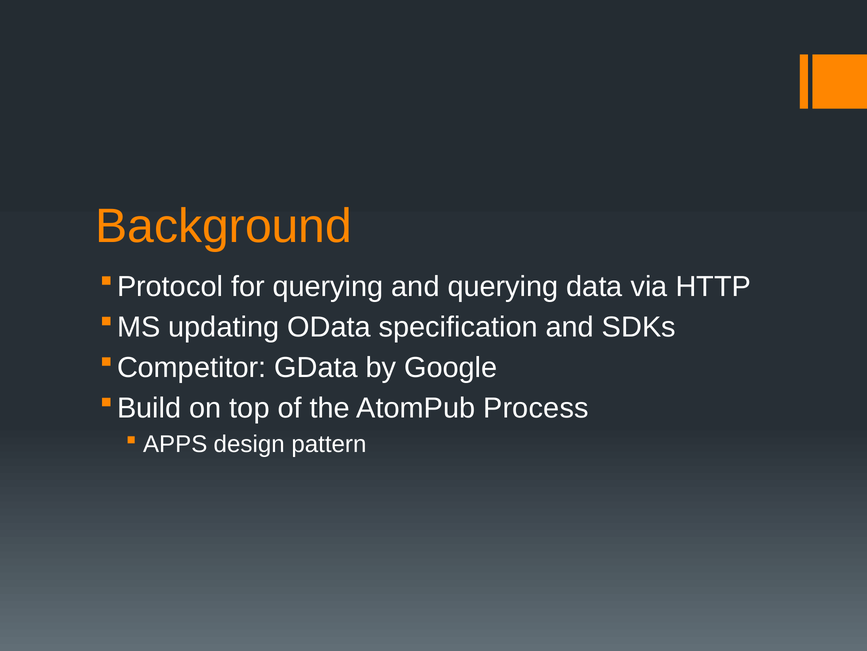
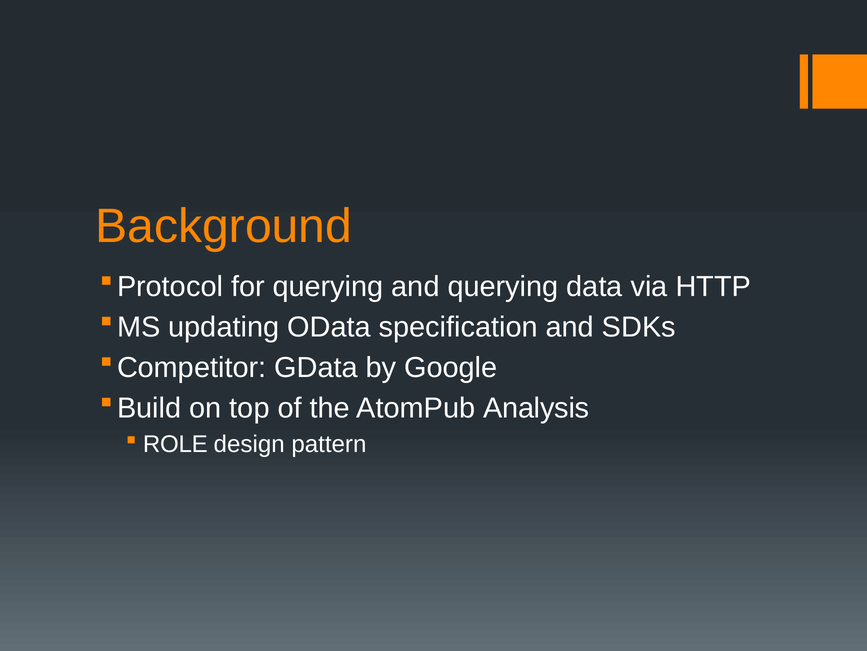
Process: Process -> Analysis
APPS: APPS -> ROLE
